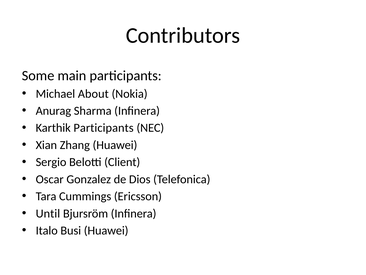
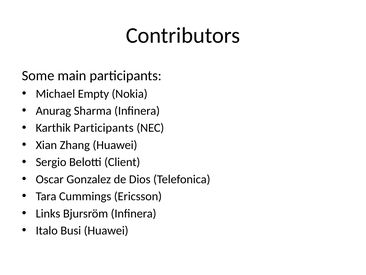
About: About -> Empty
Until: Until -> Links
